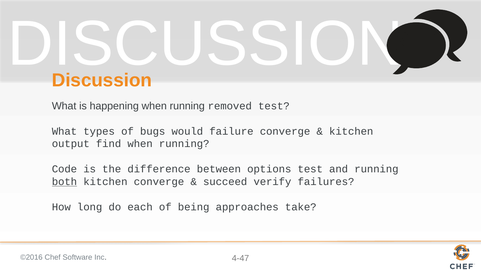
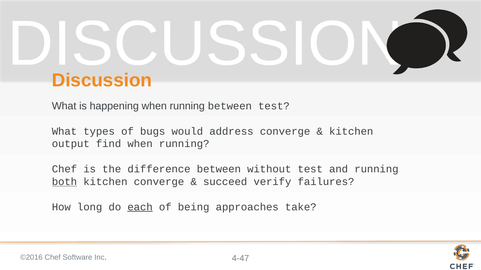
running removed: removed -> between
failure: failure -> address
Code at (64, 169): Code -> Chef
options: options -> without
each underline: none -> present
